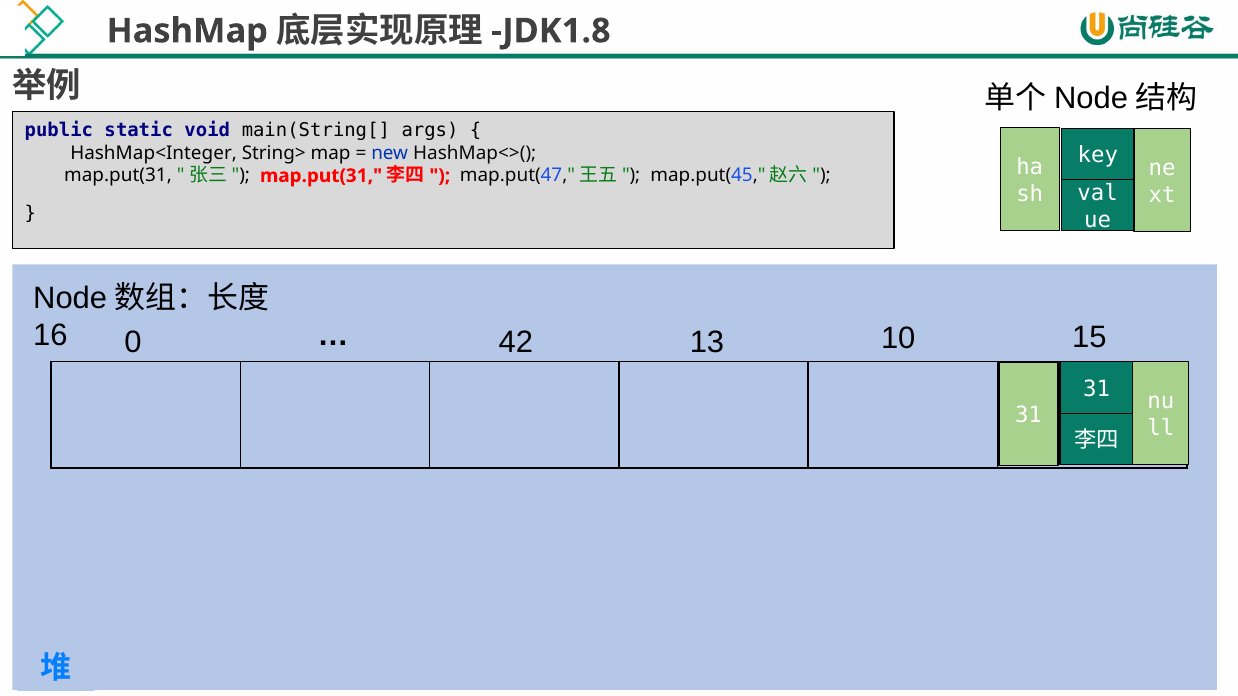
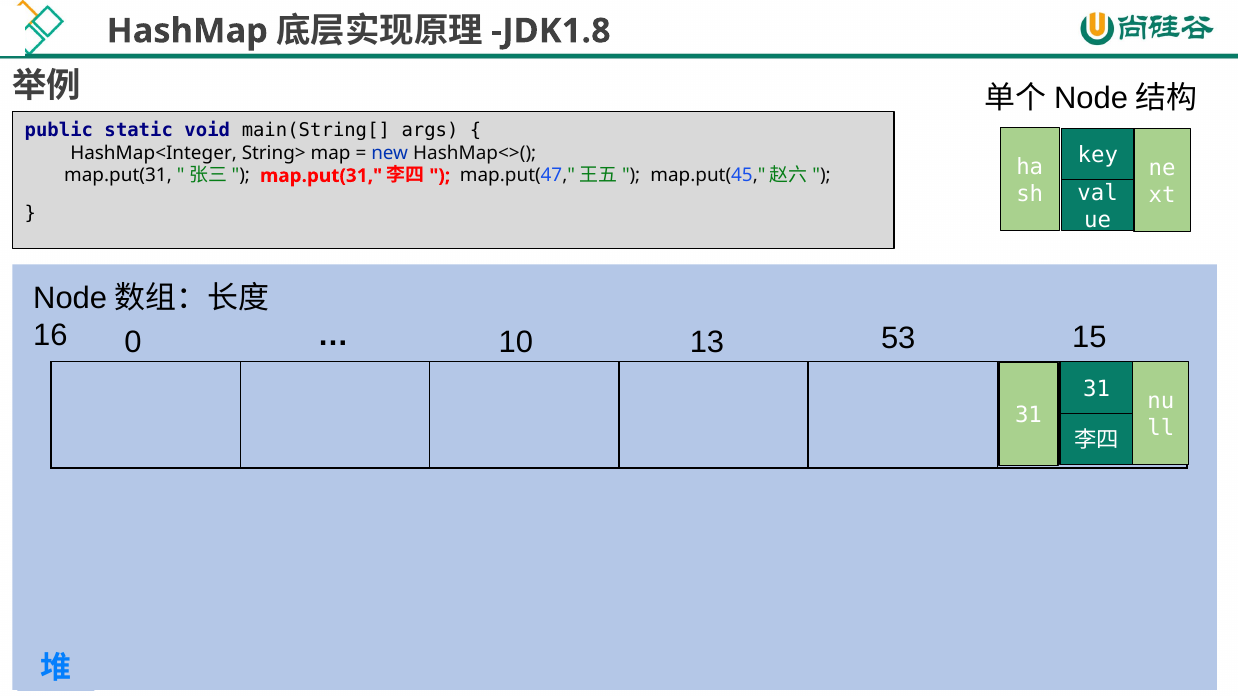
42: 42 -> 10
10: 10 -> 53
